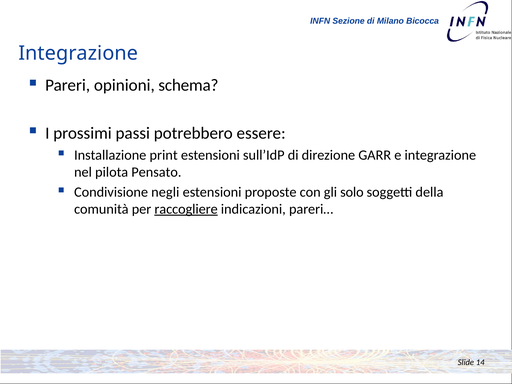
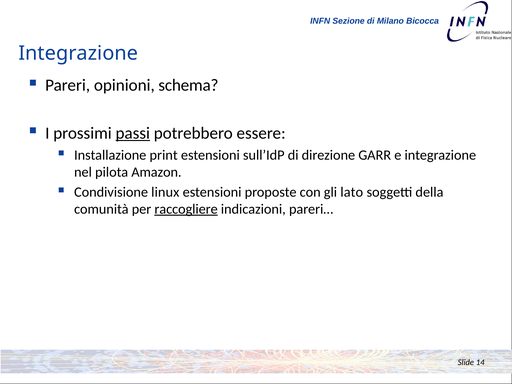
passi underline: none -> present
Pensato: Pensato -> Amazon
negli: negli -> linux
solo: solo -> lato
